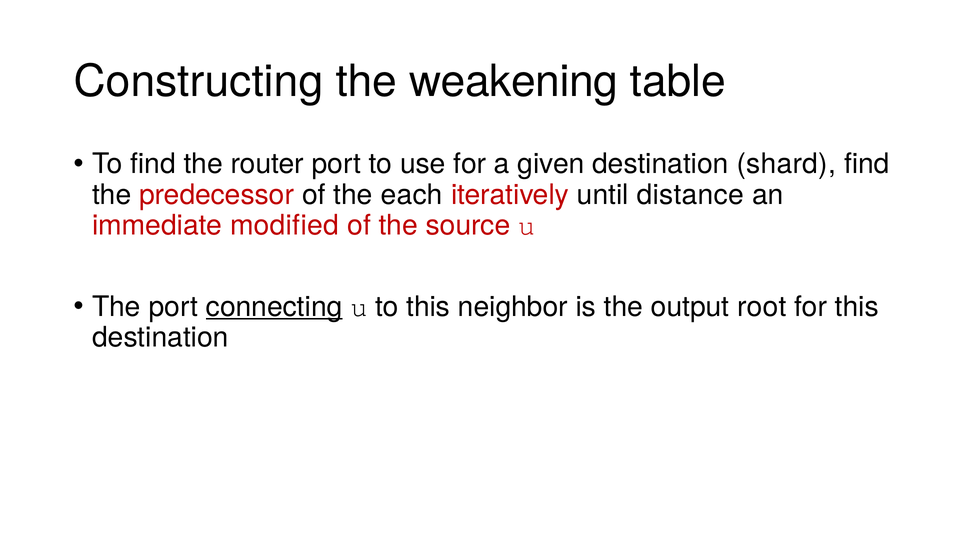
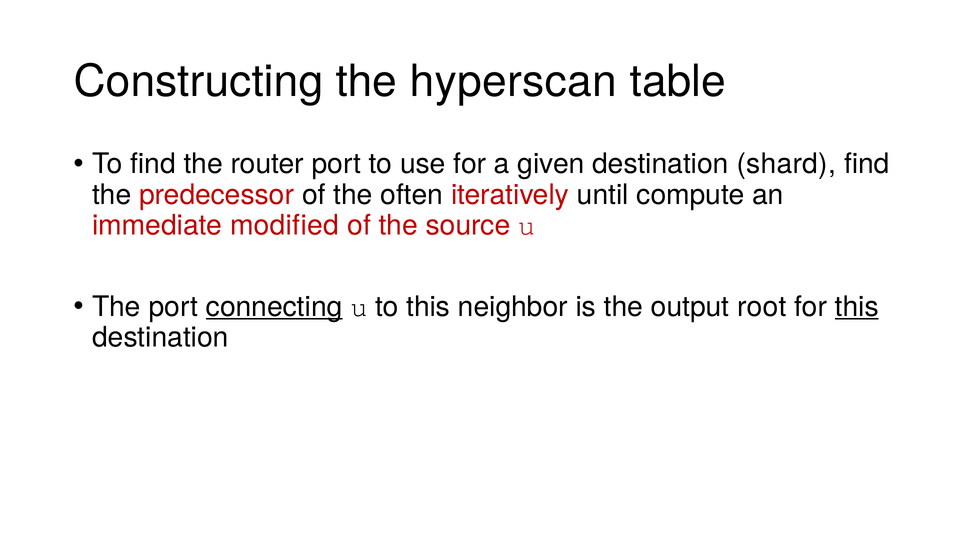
weakening: weakening -> hyperscan
each: each -> often
distance: distance -> compute
this at (857, 306) underline: none -> present
